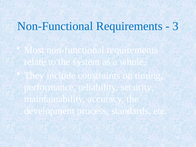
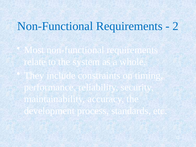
3: 3 -> 2
